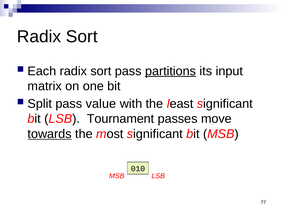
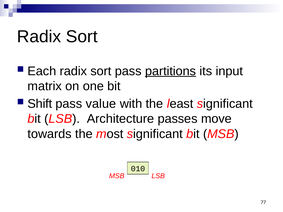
Split: Split -> Shift
Tournament: Tournament -> Architecture
towards underline: present -> none
